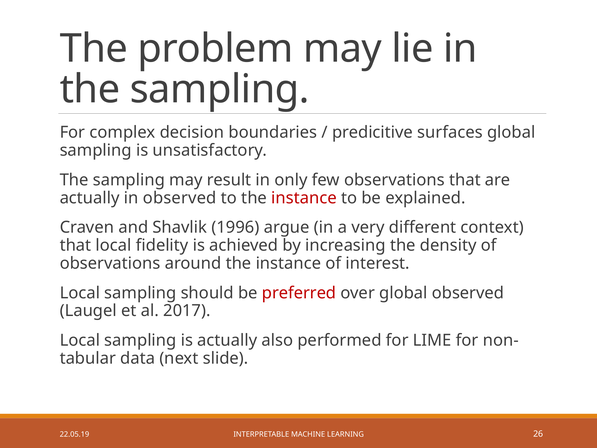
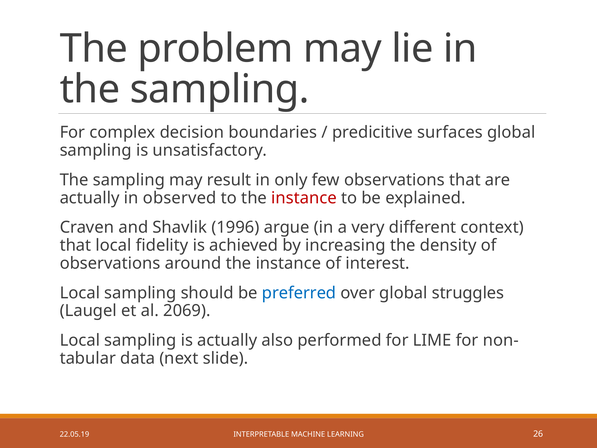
preferred colour: red -> blue
global observed: observed -> struggles
2017: 2017 -> 2069
